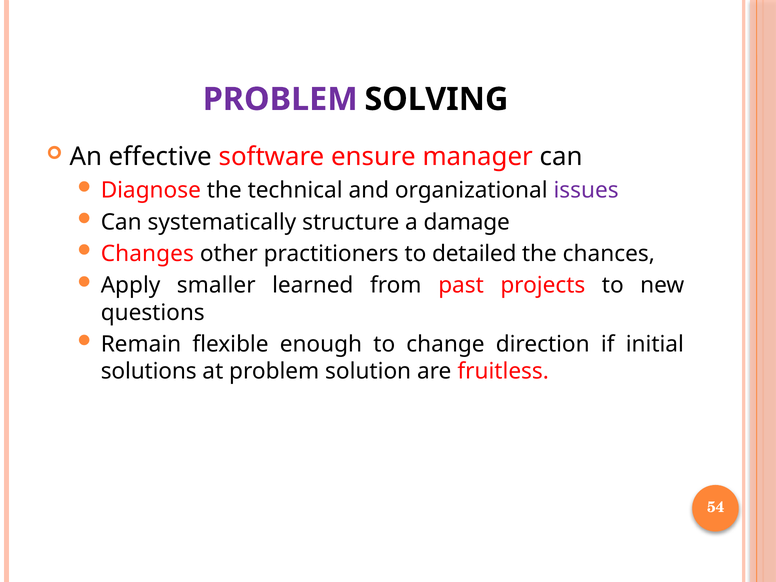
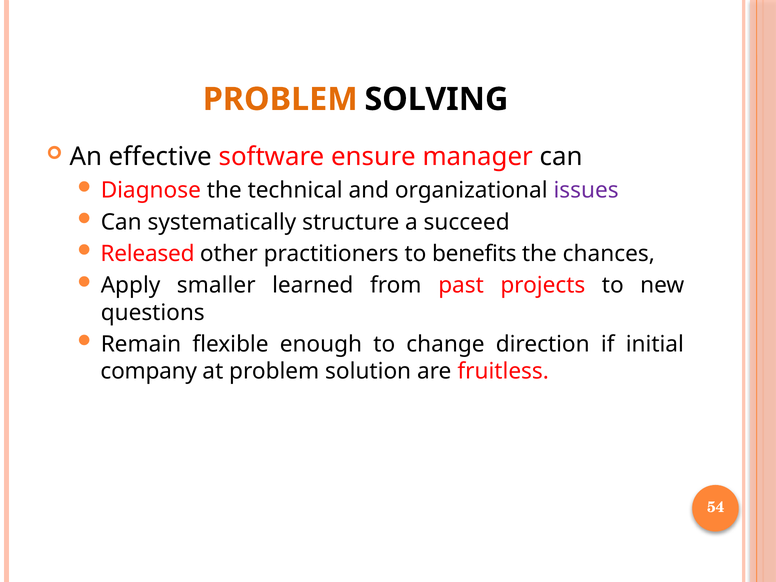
PROBLEM at (280, 99) colour: purple -> orange
damage: damage -> succeed
Changes: Changes -> Released
detailed: detailed -> benefits
solutions: solutions -> company
